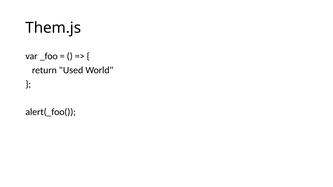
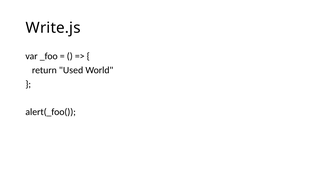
Them.js: Them.js -> Write.js
